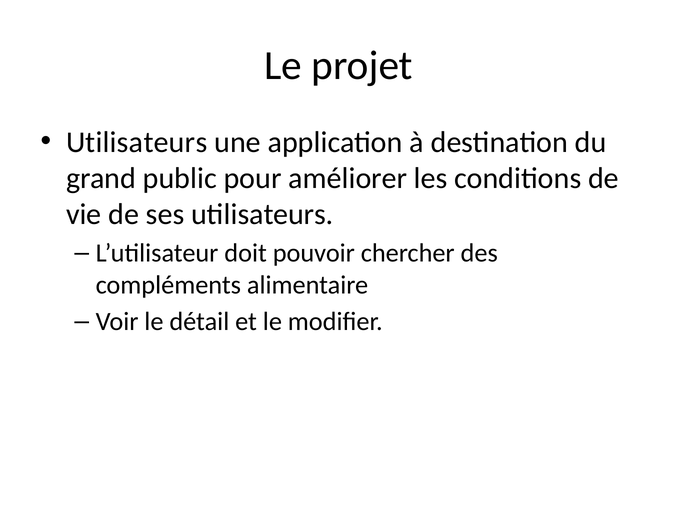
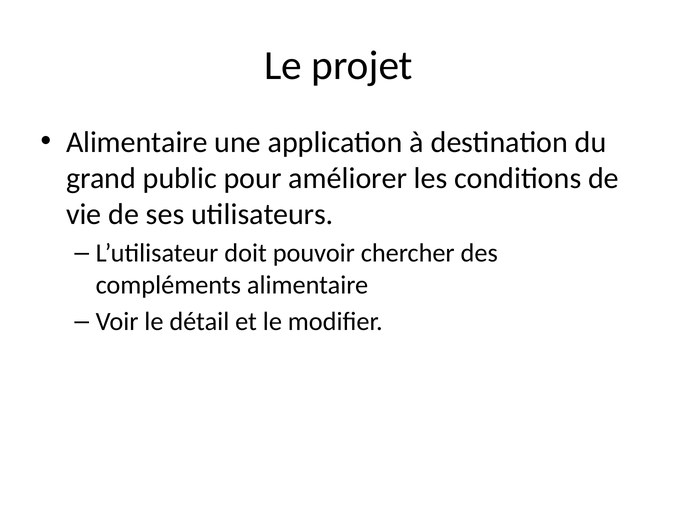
Utilisateurs at (137, 142): Utilisateurs -> Alimentaire
